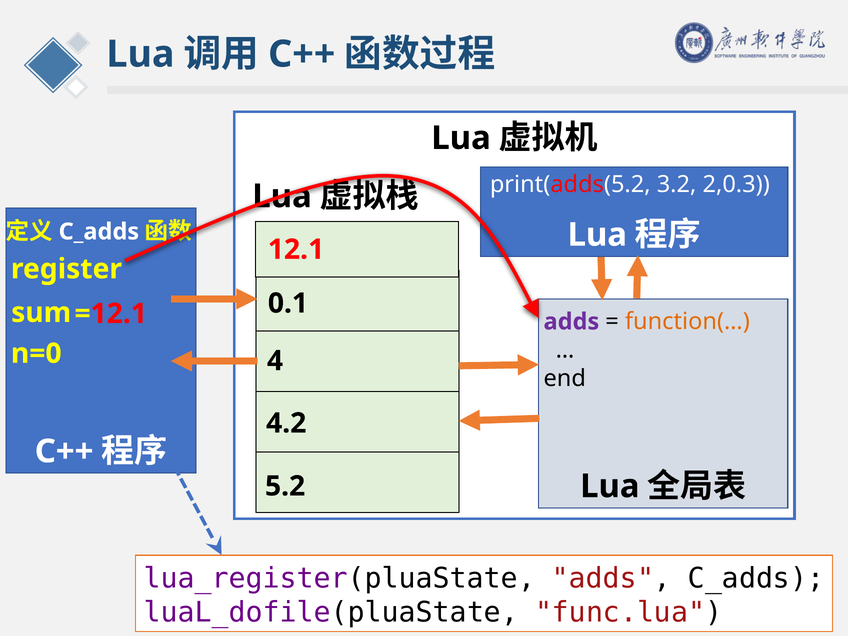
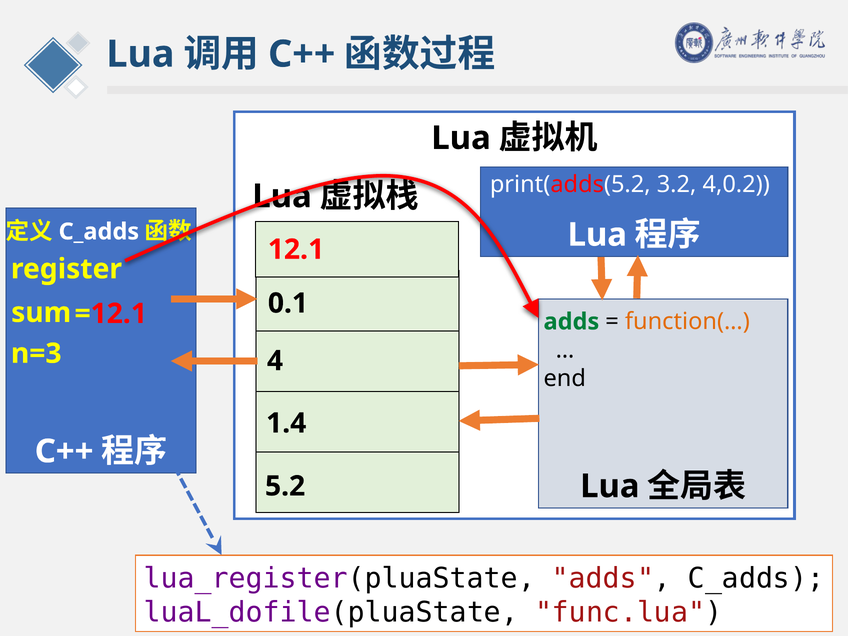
2,0.3: 2,0.3 -> 4,0.2
adds at (571, 322) colour: purple -> green
n=0: n=0 -> n=3
4.2: 4.2 -> 1.4
